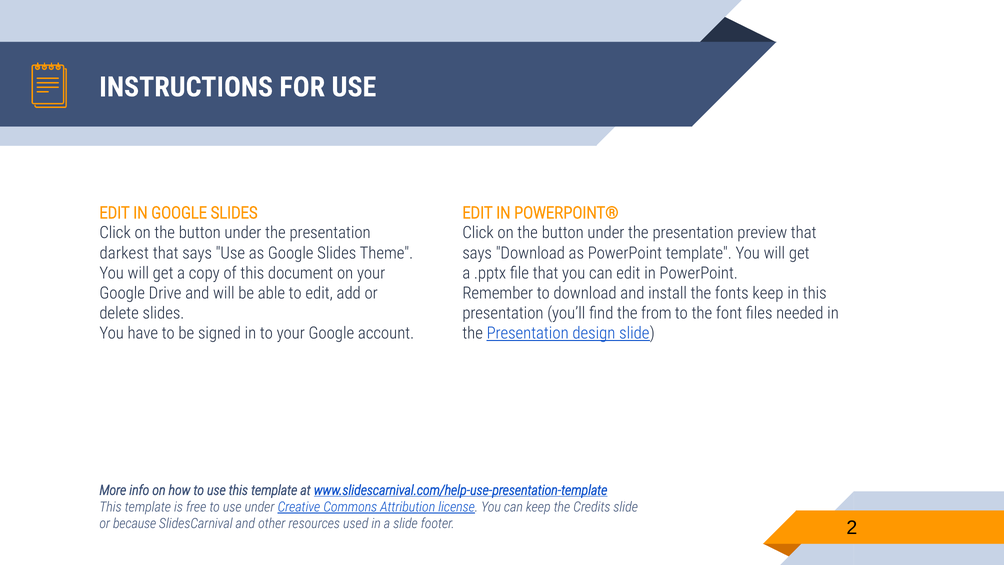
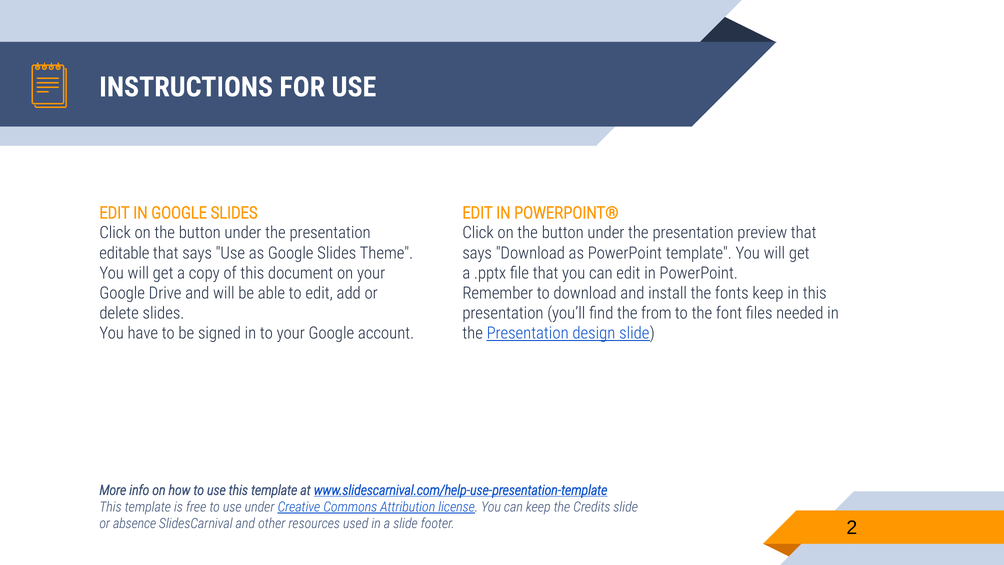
darkest: darkest -> editable
because: because -> absence
